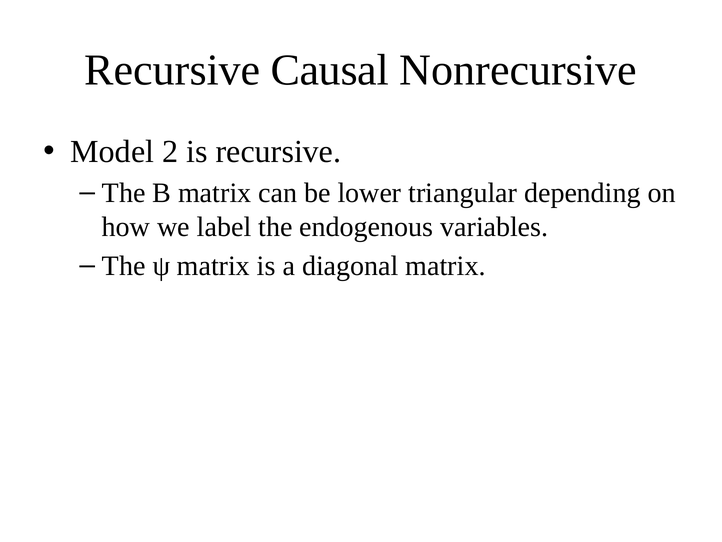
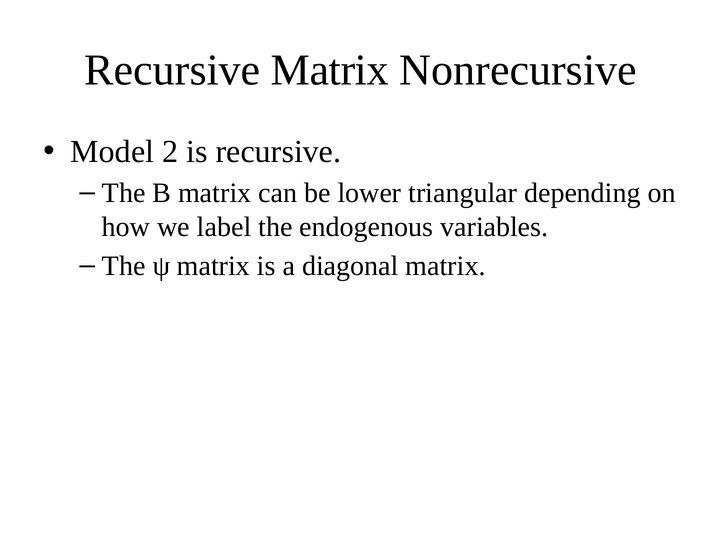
Recursive Causal: Causal -> Matrix
